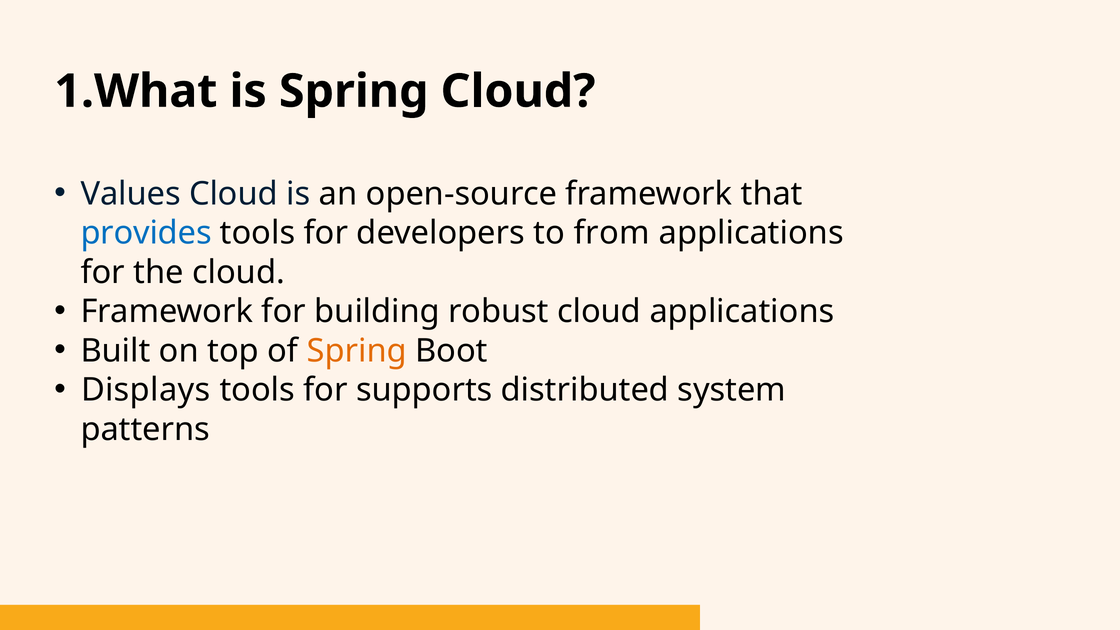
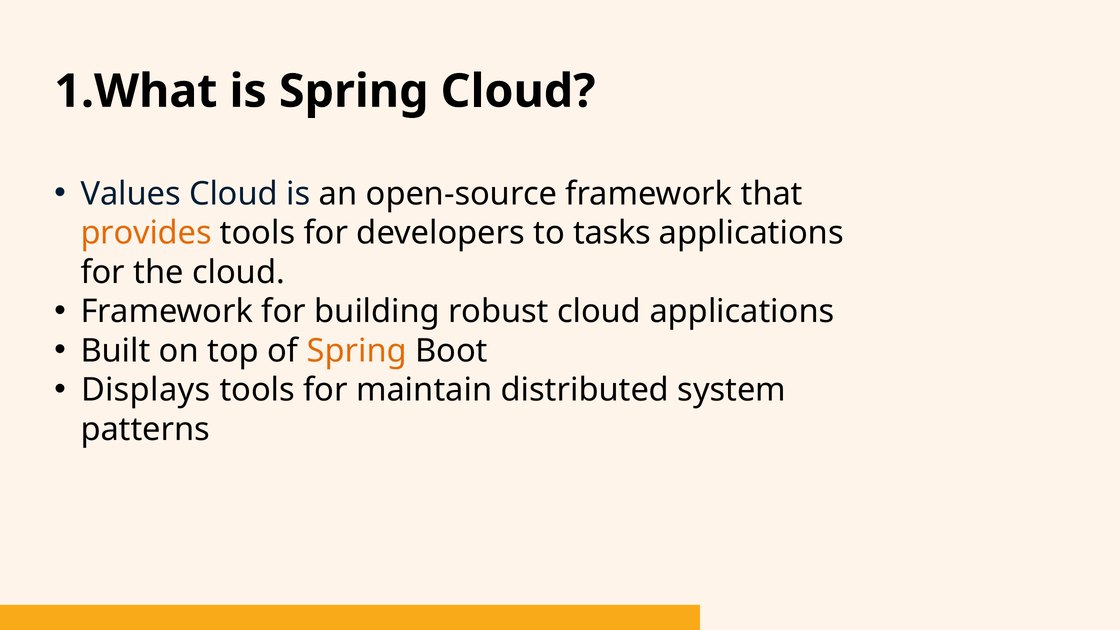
provides colour: blue -> orange
from: from -> tasks
supports: supports -> maintain
